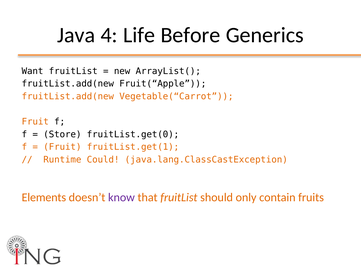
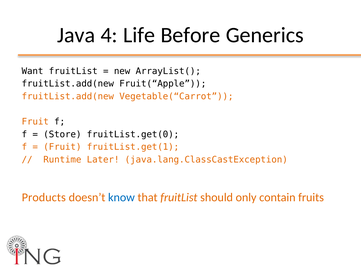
Could: Could -> Later
Elements: Elements -> Products
know colour: purple -> blue
